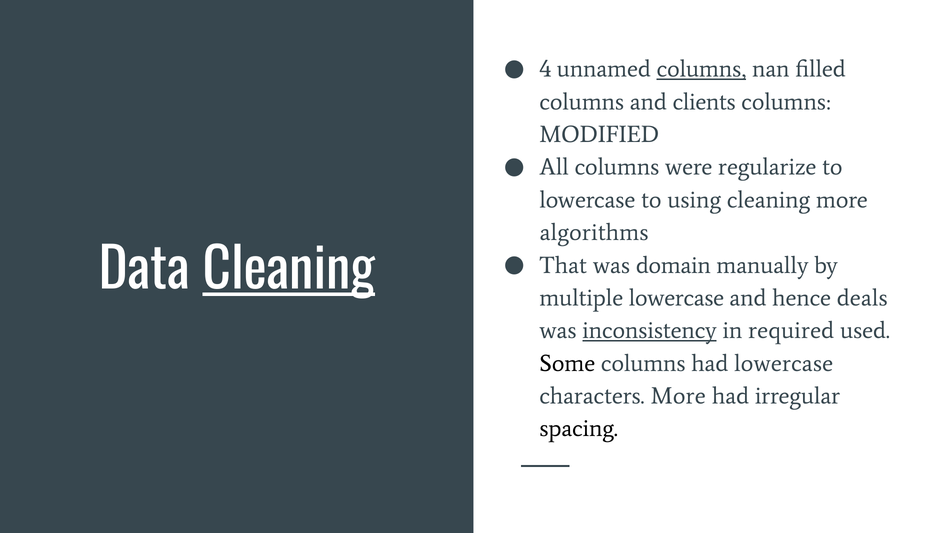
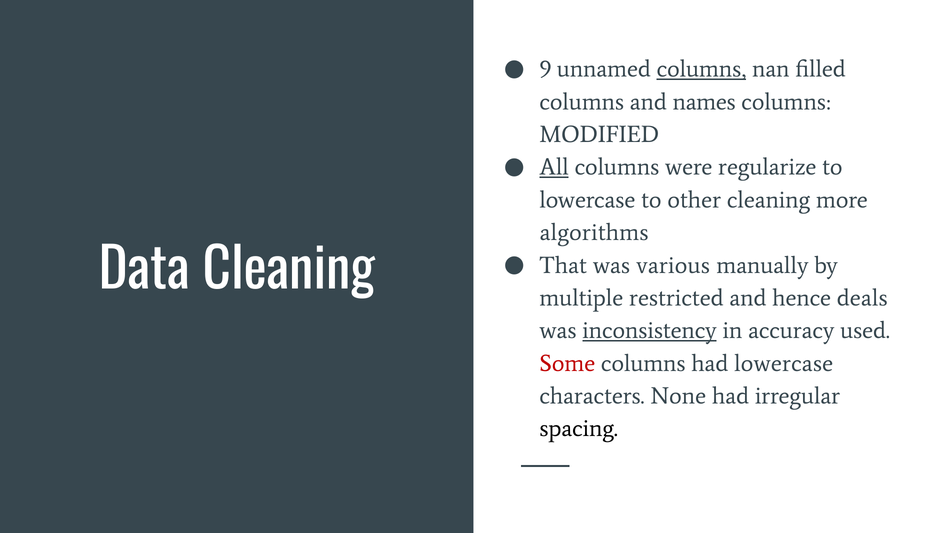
4: 4 -> 9
clients: clients -> names
All underline: none -> present
using: using -> other
domain: domain -> various
Cleaning at (289, 270) underline: present -> none
multiple lowercase: lowercase -> restricted
required: required -> accuracy
Some colour: black -> red
characters More: More -> None
